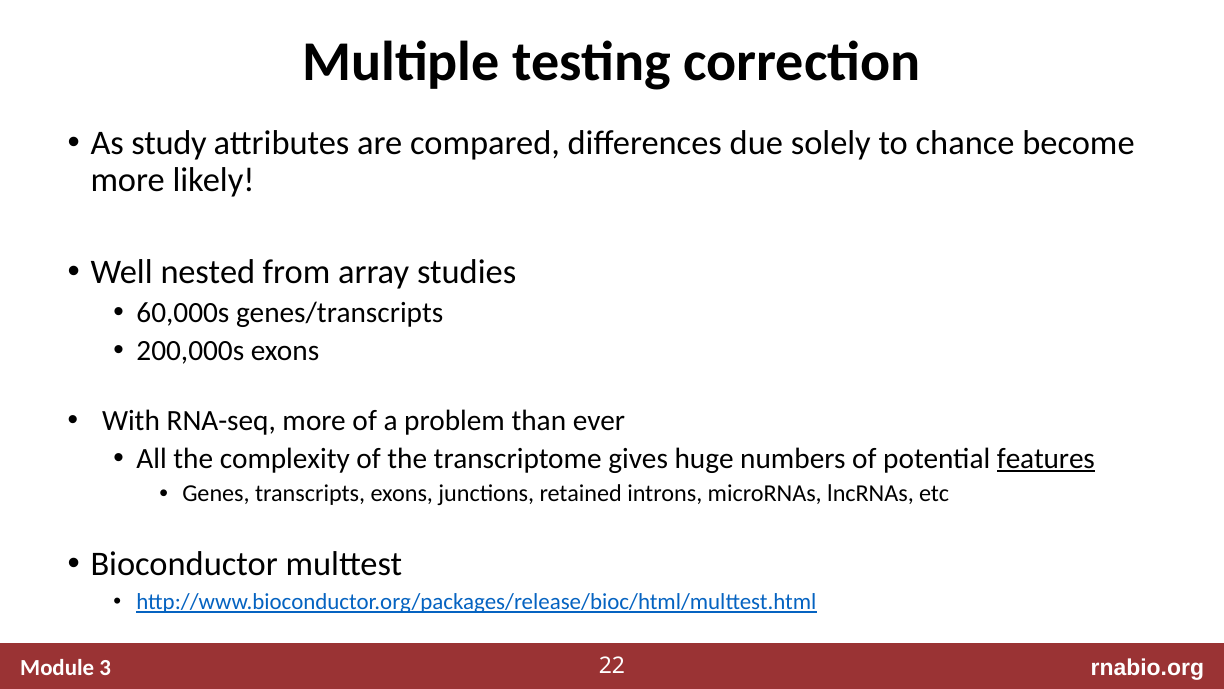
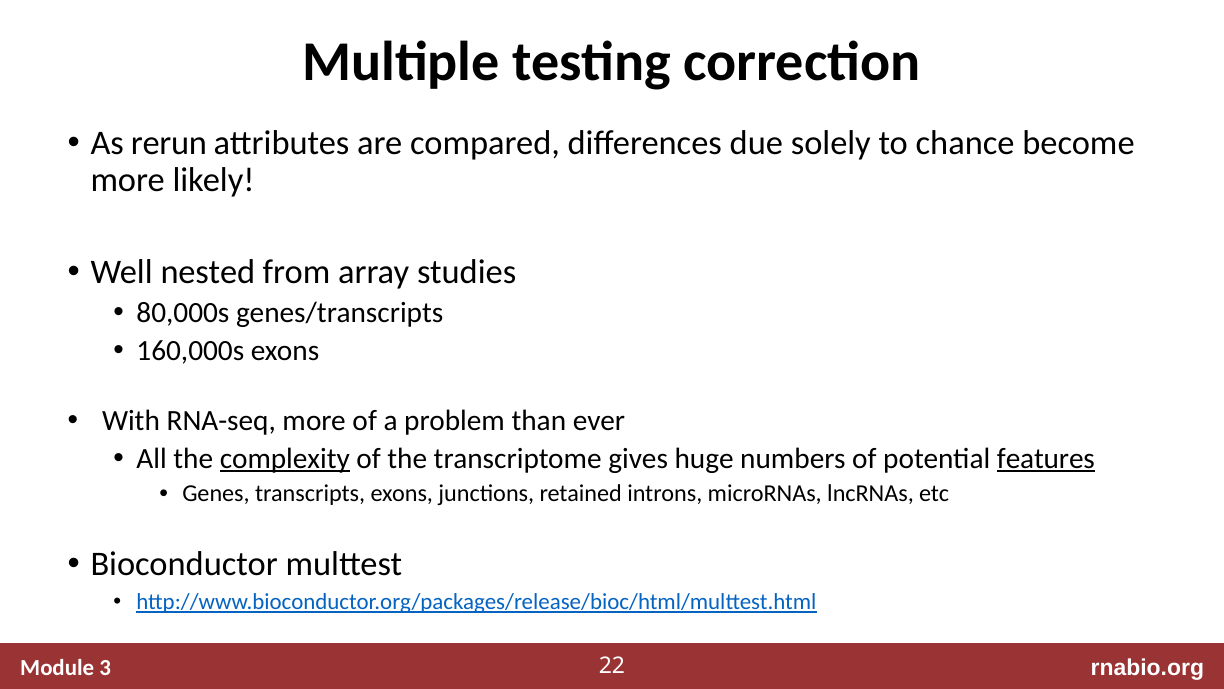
study: study -> rerun
60,000s: 60,000s -> 80,000s
200,000s: 200,000s -> 160,000s
complexity underline: none -> present
